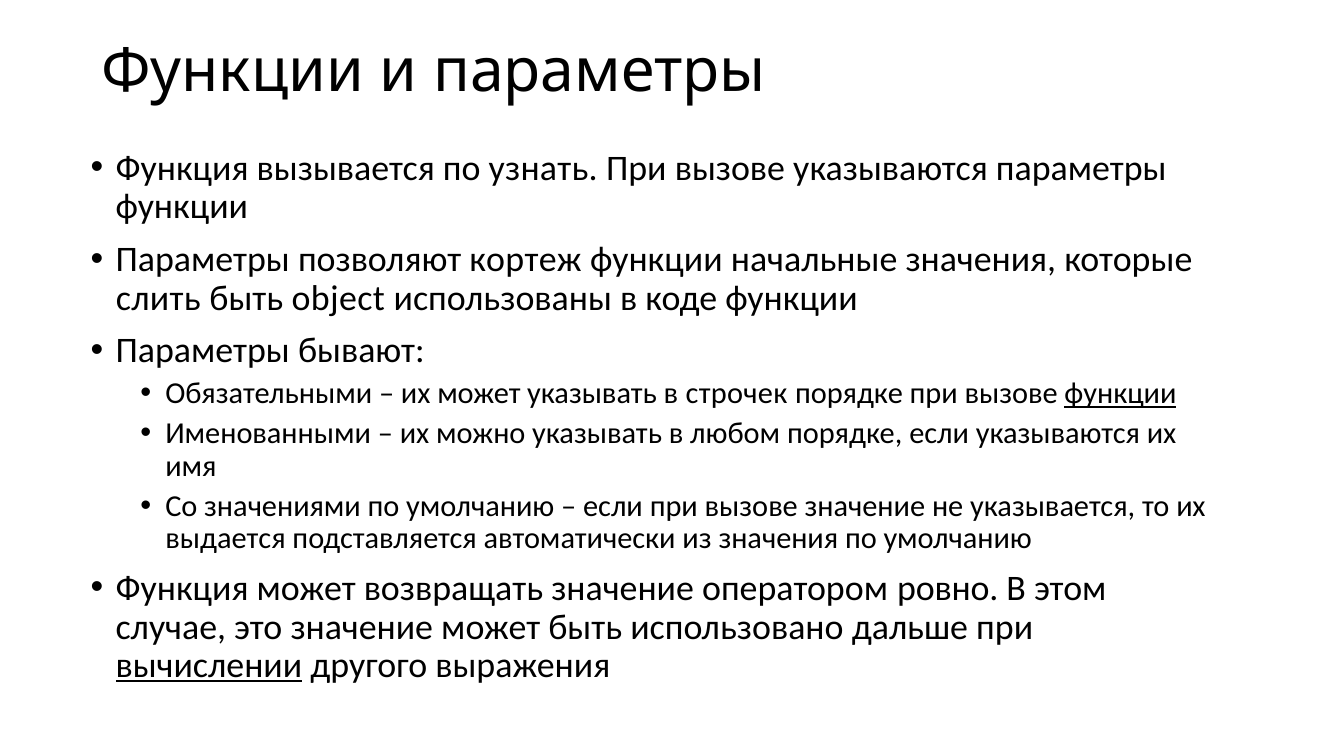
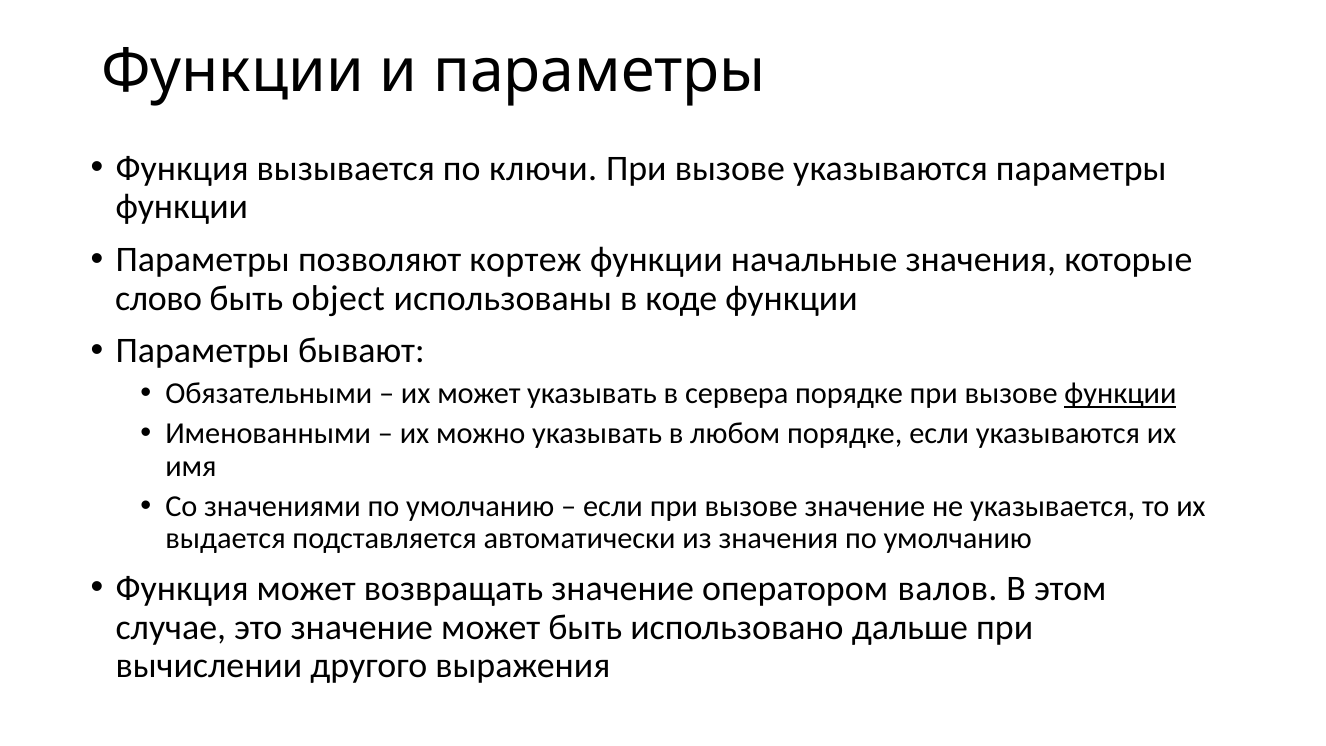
узнать: узнать -> ключи
слить: слить -> слово
строчек: строчек -> сервера
ровно: ровно -> валов
вычислении underline: present -> none
